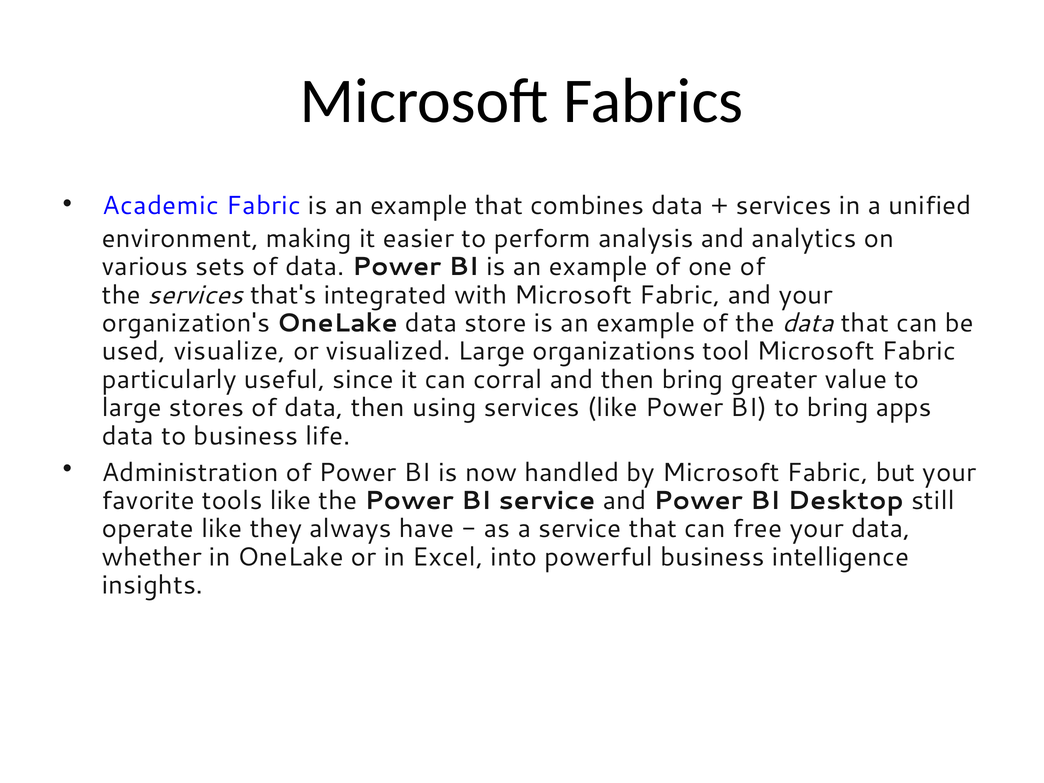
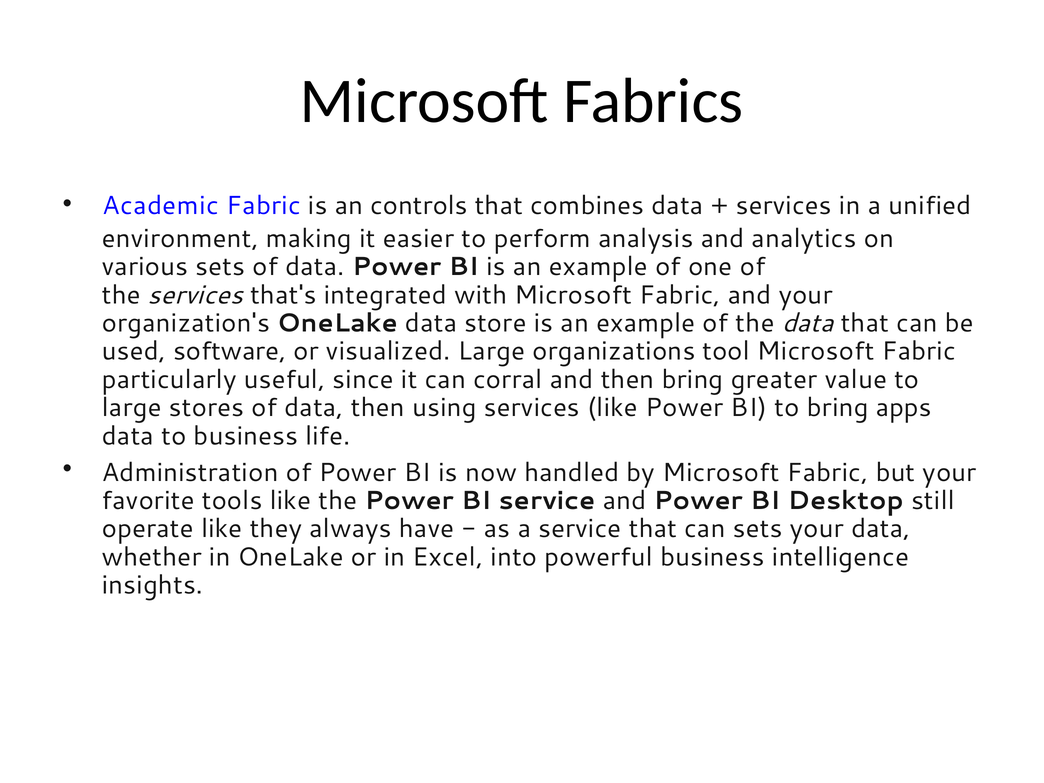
Fabric is an example: example -> controls
visualize: visualize -> software
can free: free -> sets
